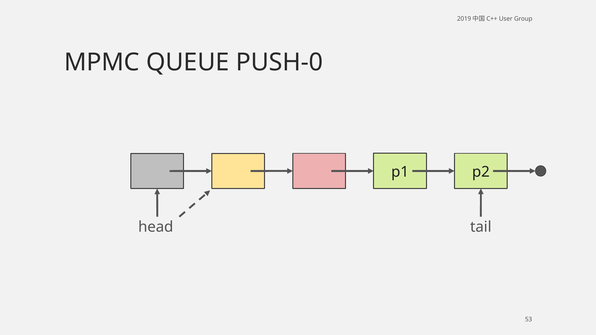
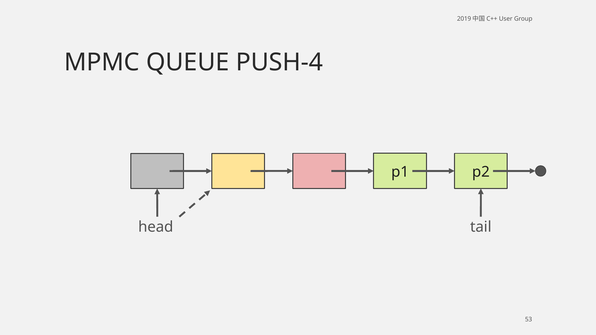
PUSH-0: PUSH-0 -> PUSH-4
